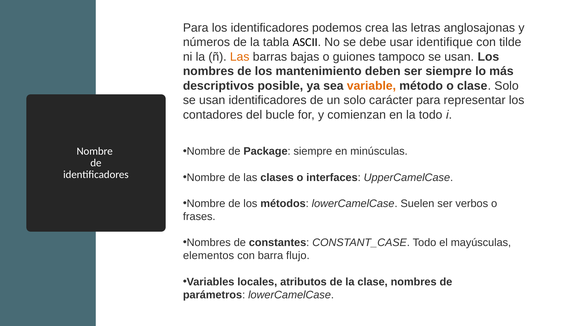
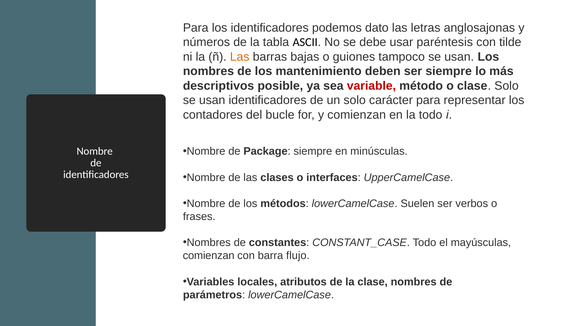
crea: crea -> dato
identifique: identifique -> paréntesis
variable colour: orange -> red
elementos at (209, 256): elementos -> comienzan
